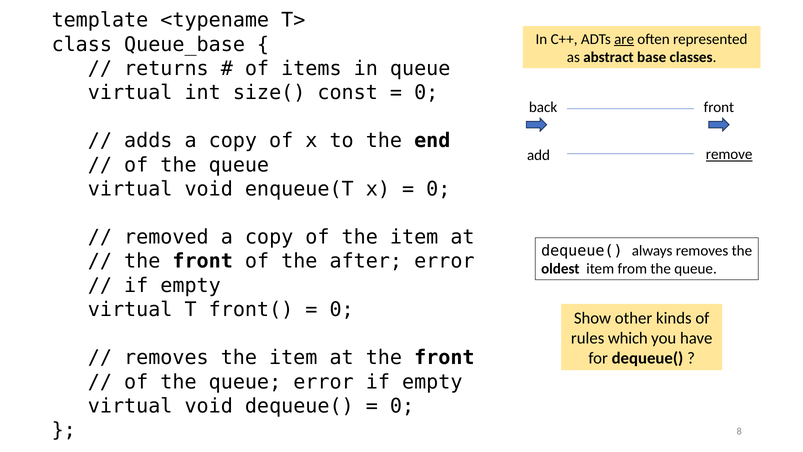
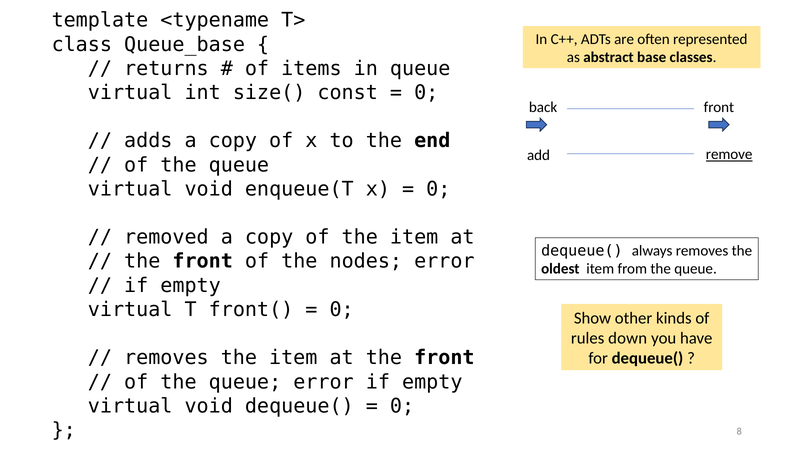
are underline: present -> none
after: after -> nodes
which: which -> down
